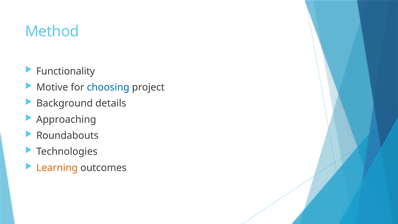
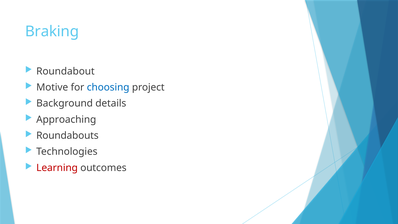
Method: Method -> Braking
Functionality: Functionality -> Roundabout
Learning colour: orange -> red
